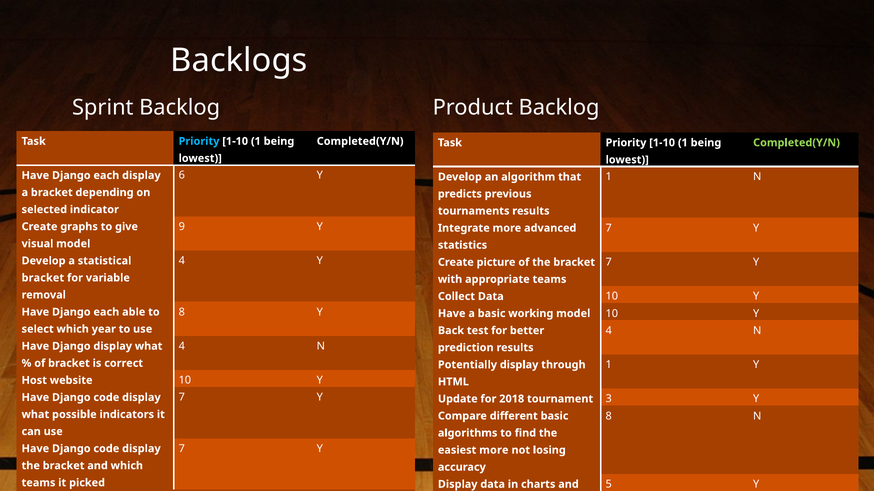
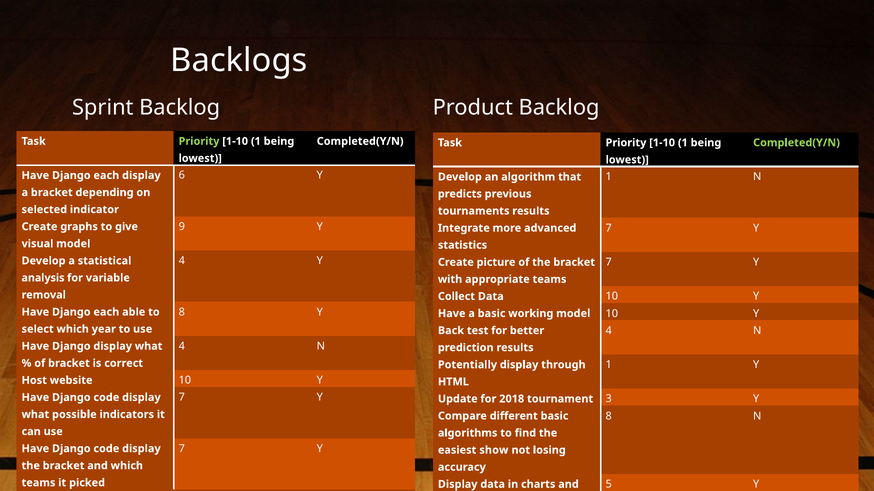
Priority at (199, 141) colour: light blue -> light green
bracket at (43, 278): bracket -> analysis
easiest more: more -> show
